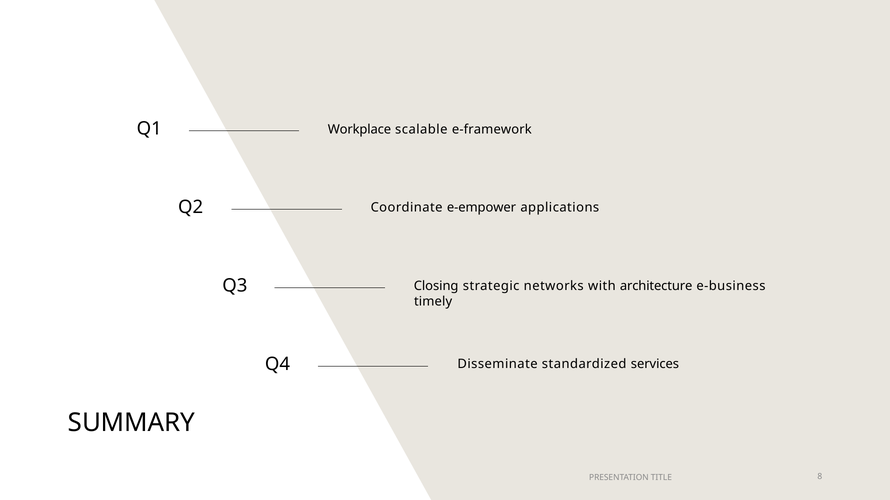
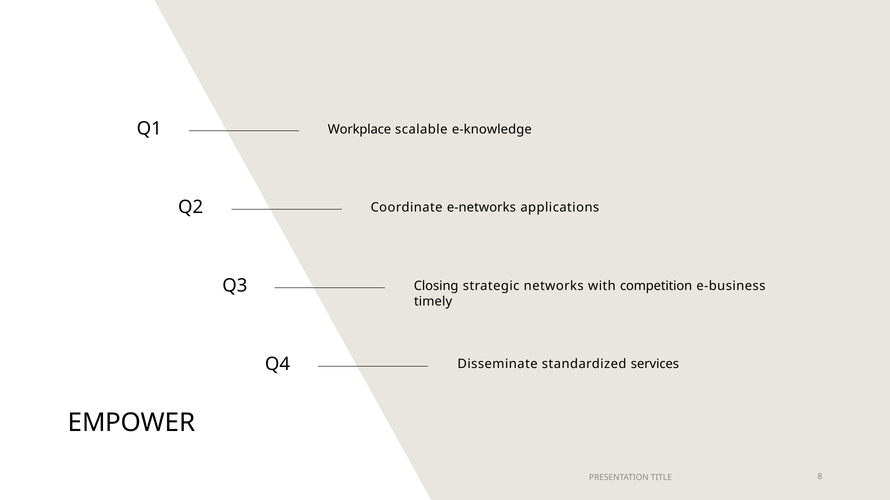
e-framework: e-framework -> e-knowledge
e-empower: e-empower -> e-networks
architecture: architecture -> competition
SUMMARY: SUMMARY -> EMPOWER
